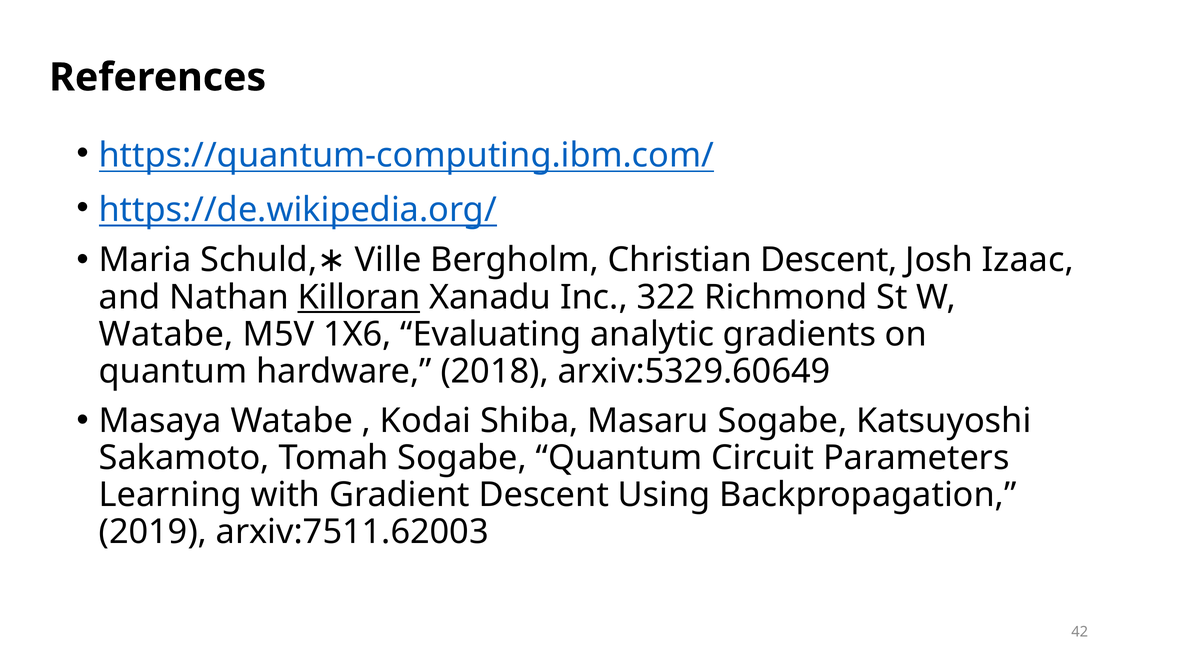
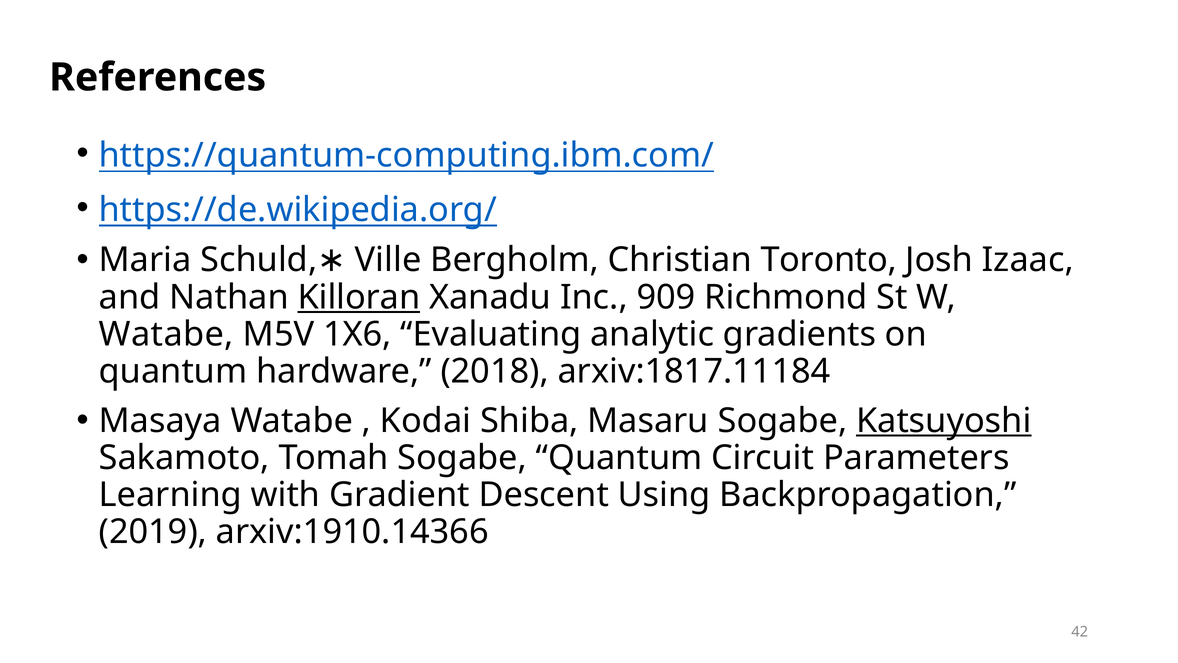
Christian Descent: Descent -> Toronto
322: 322 -> 909
arxiv:5329.60649: arxiv:5329.60649 -> arxiv:1817.11184
Katsuyoshi underline: none -> present
arxiv:7511.62003: arxiv:7511.62003 -> arxiv:1910.14366
